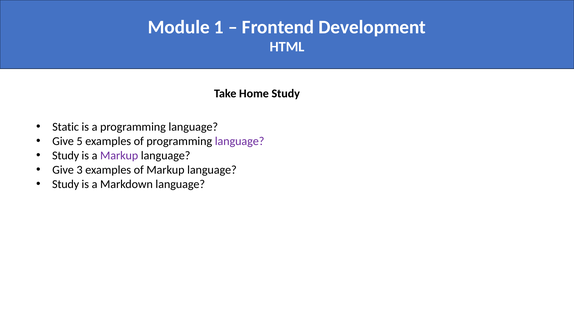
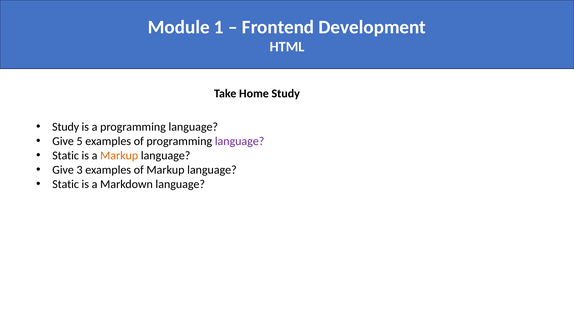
Static at (66, 127): Static -> Study
Study at (66, 155): Study -> Static
Markup at (119, 155) colour: purple -> orange
Study at (66, 184): Study -> Static
